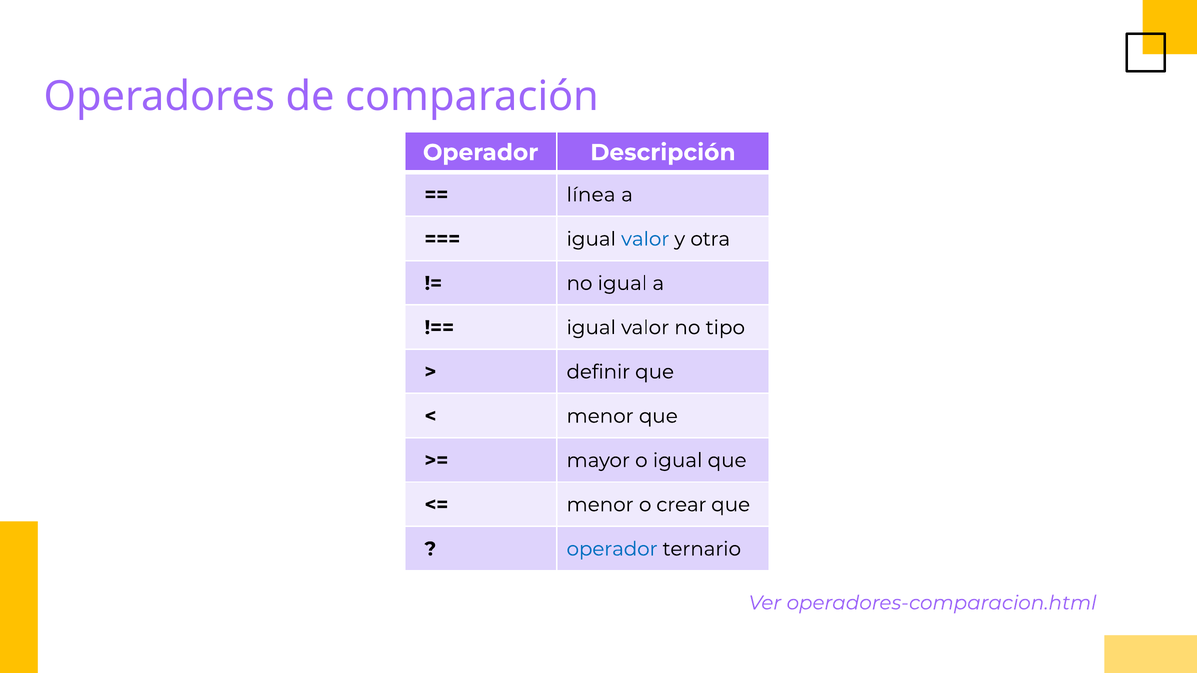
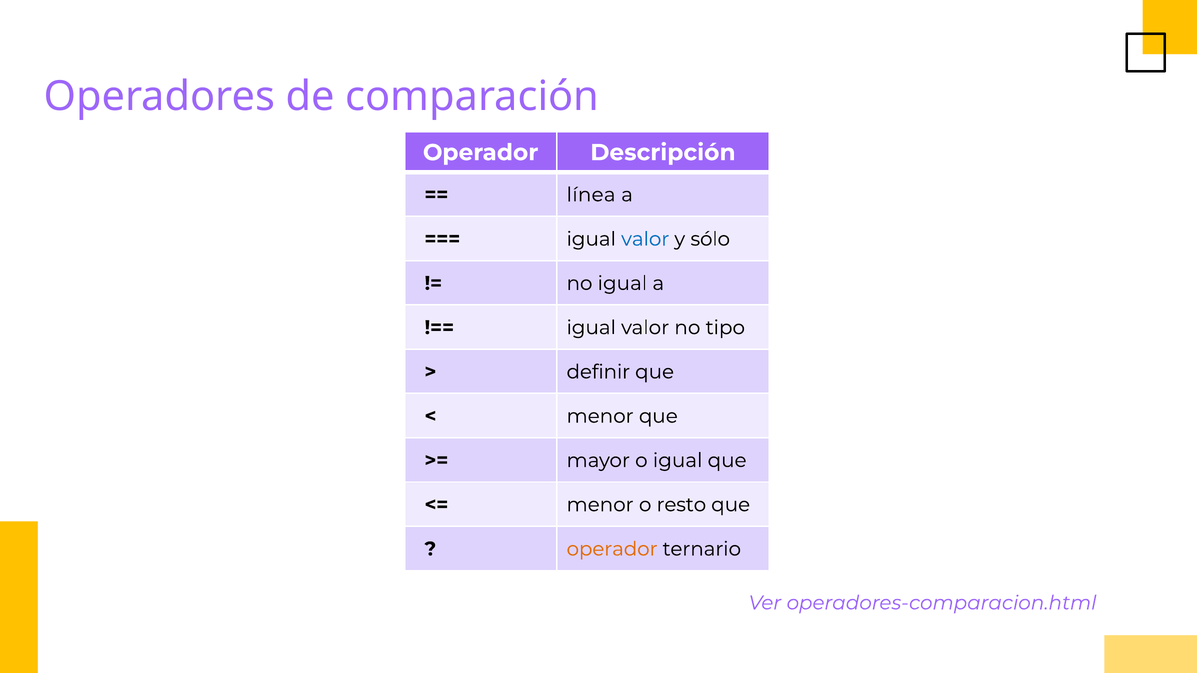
otra: otra -> sólo
crear: crear -> resto
operador at (612, 549) colour: blue -> orange
